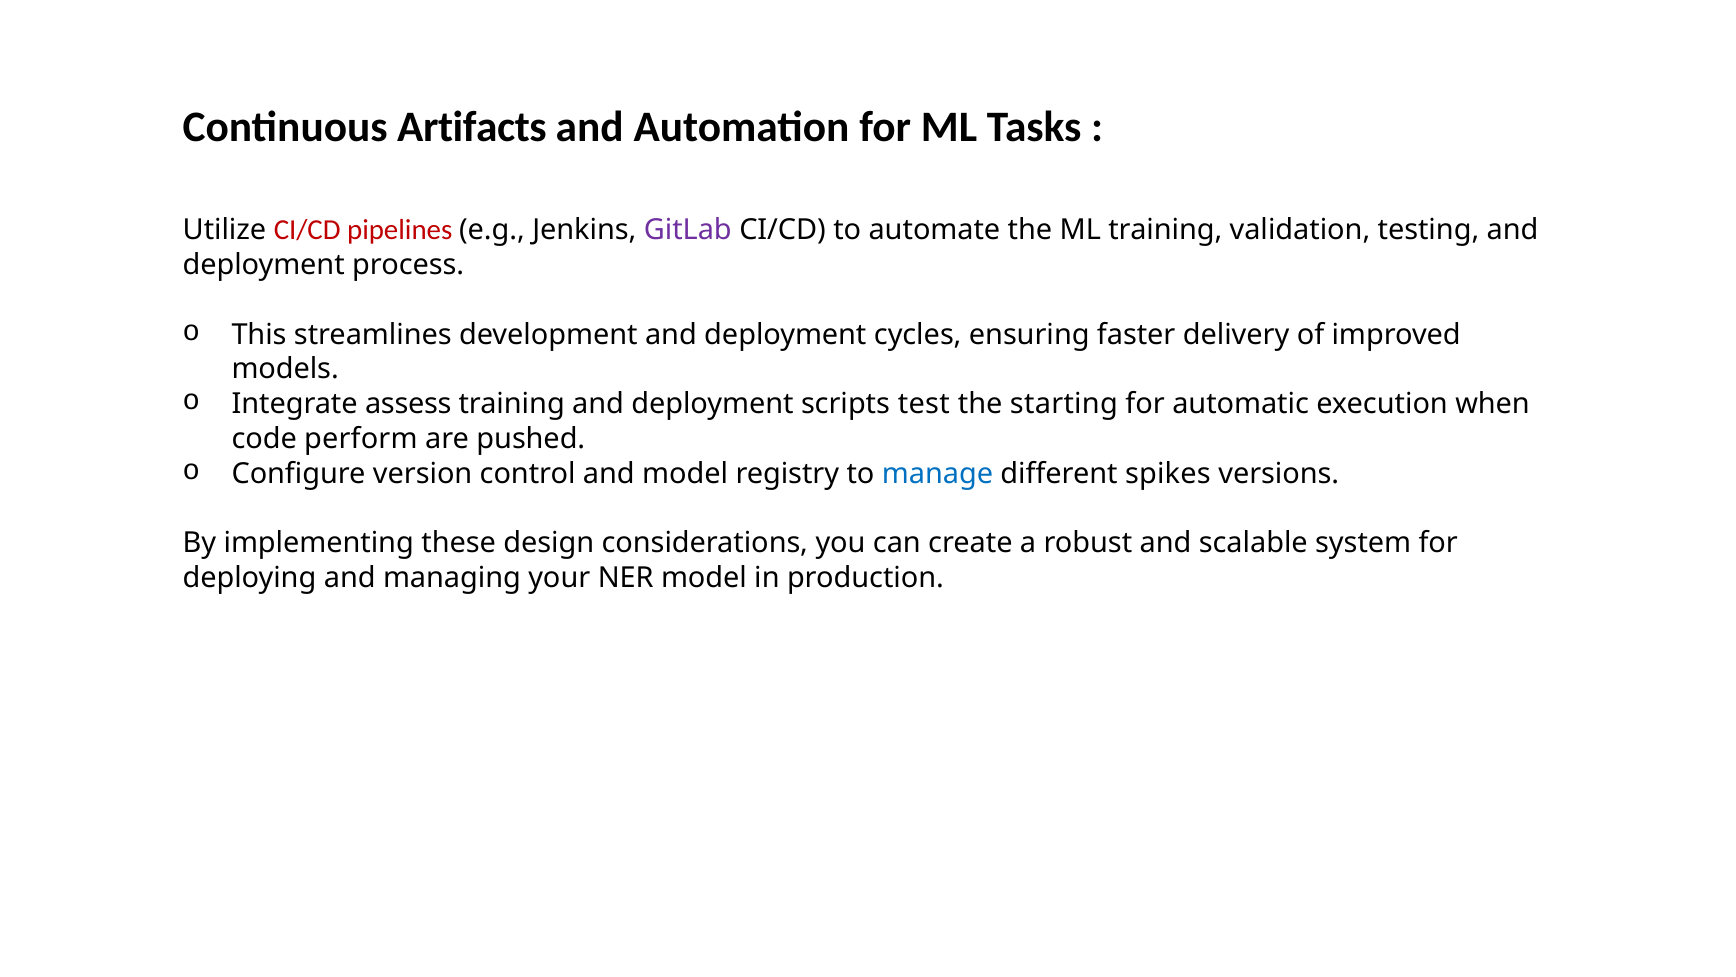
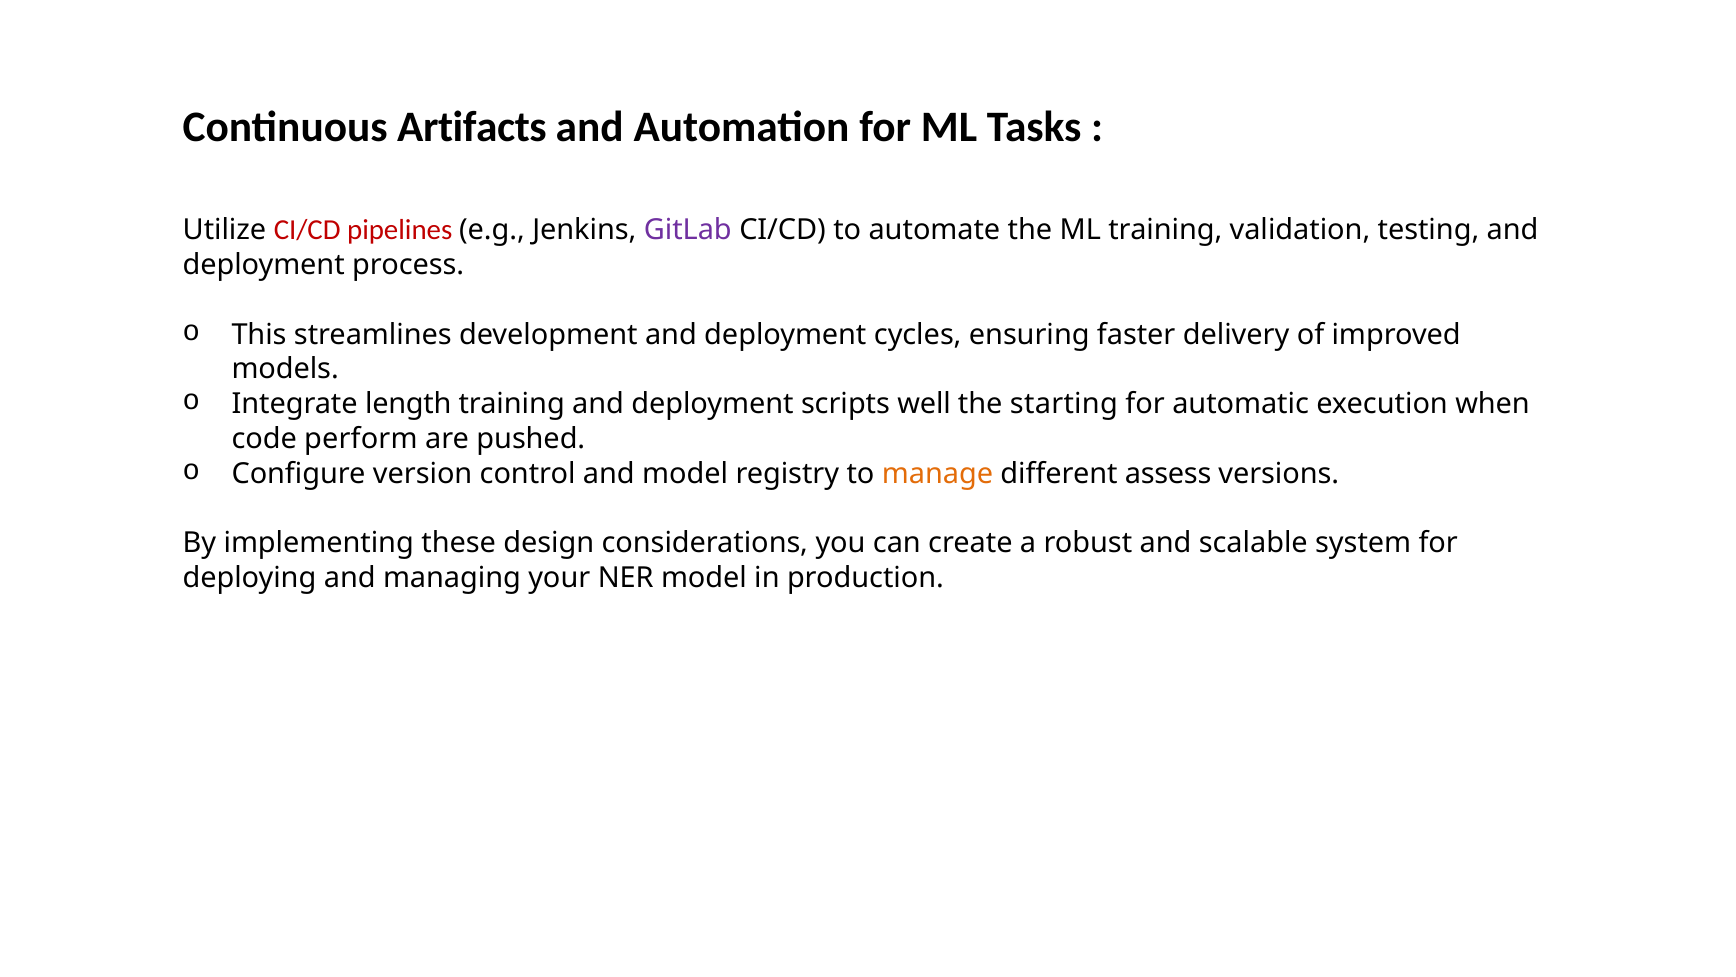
assess: assess -> length
test: test -> well
manage colour: blue -> orange
spikes: spikes -> assess
